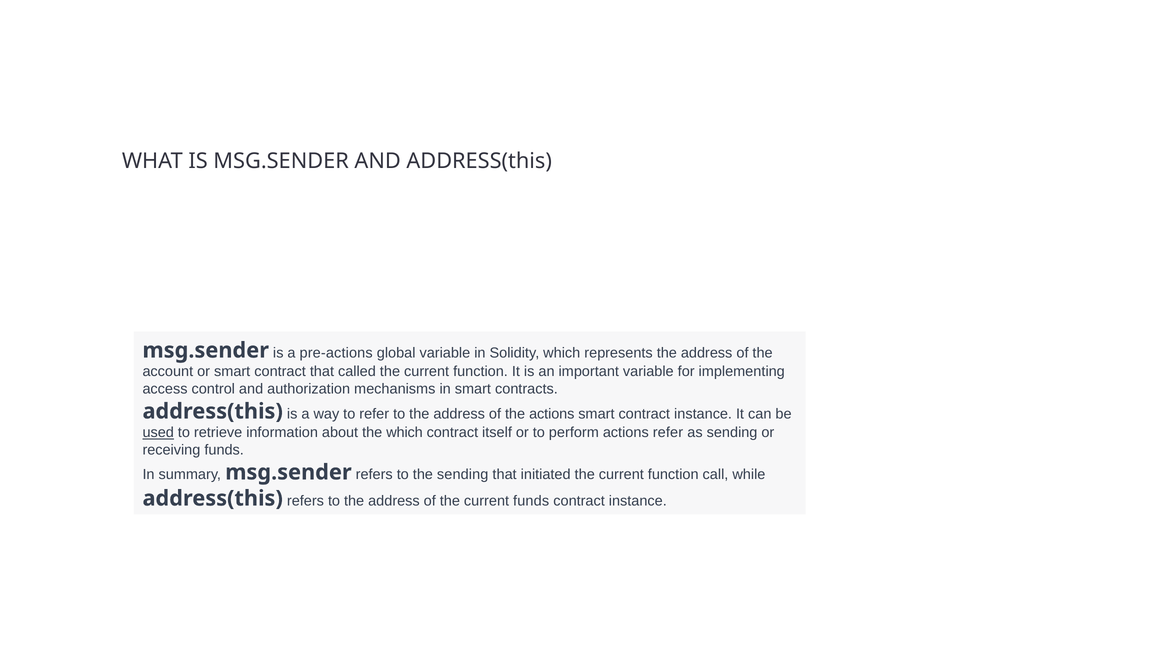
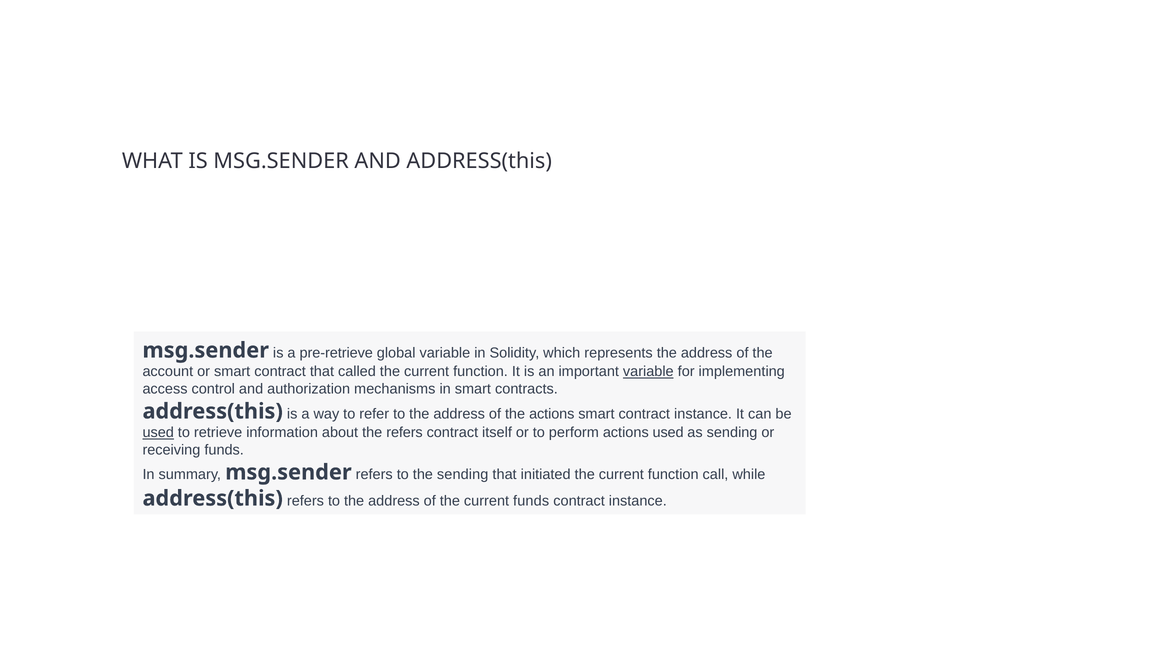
pre-actions: pre-actions -> pre-retrieve
variable at (648, 372) underline: none -> present
the which: which -> refers
actions refer: refer -> used
